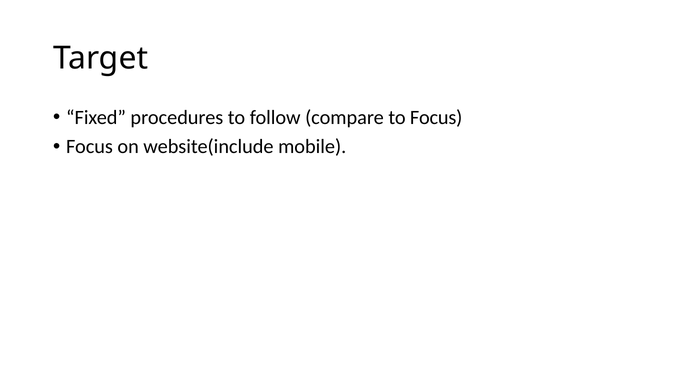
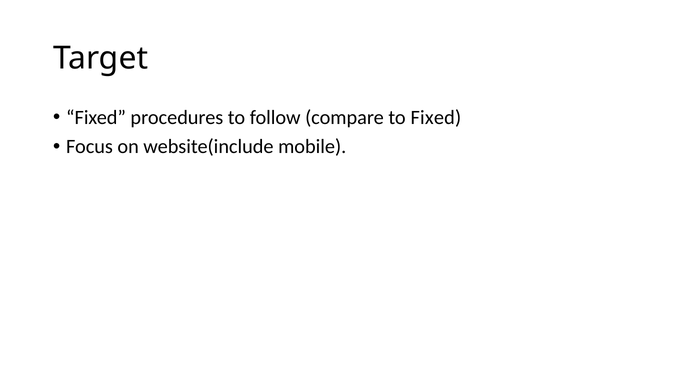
to Focus: Focus -> Fixed
